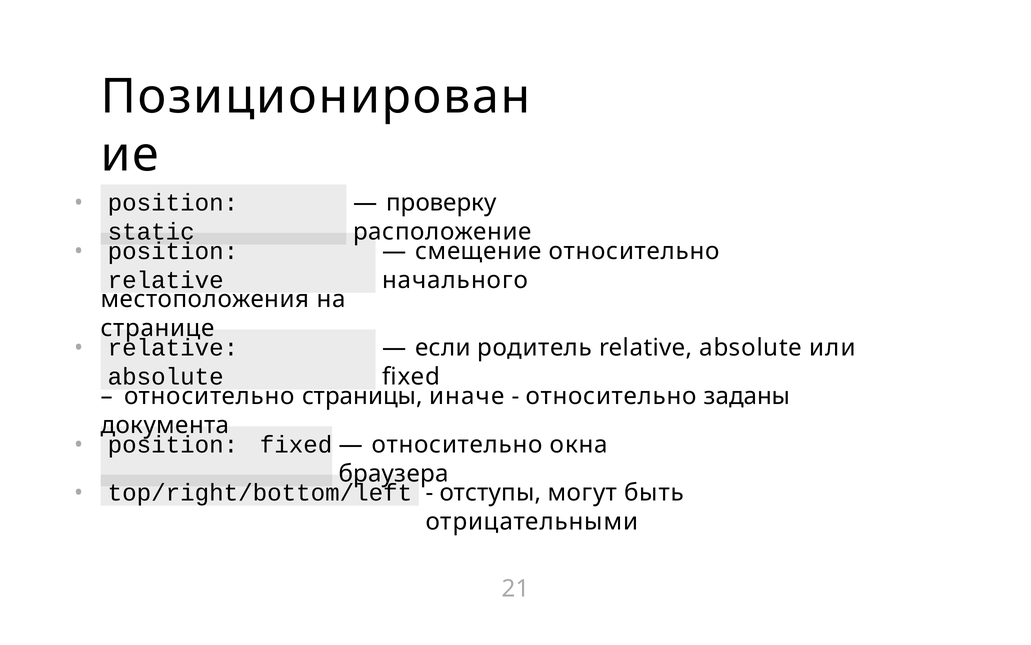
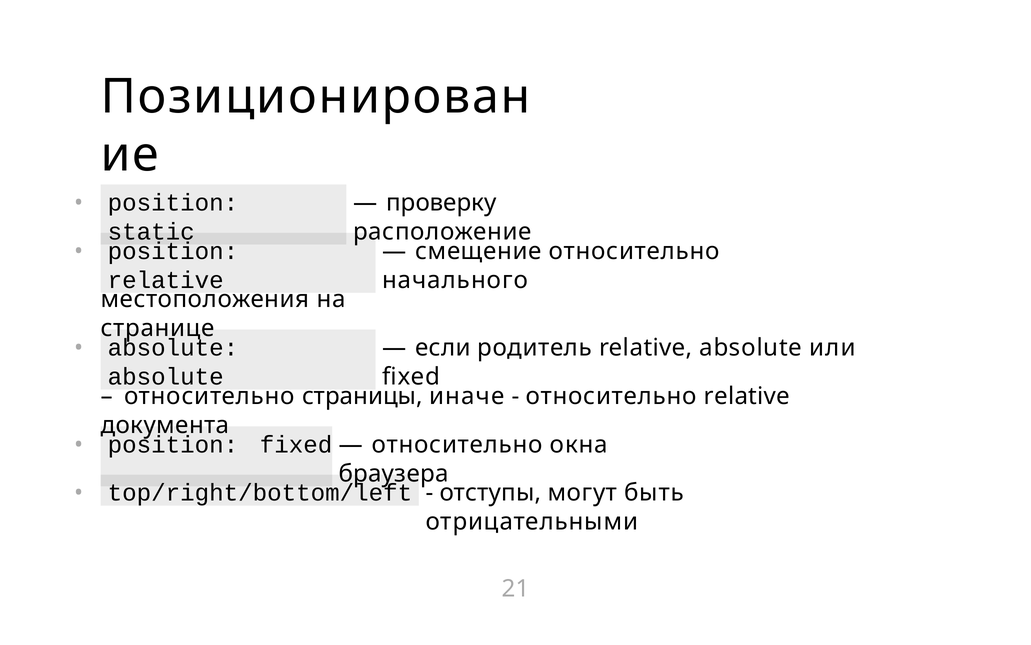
relative at (173, 347): relative -> absolute
относительно заданы: заданы -> relative
